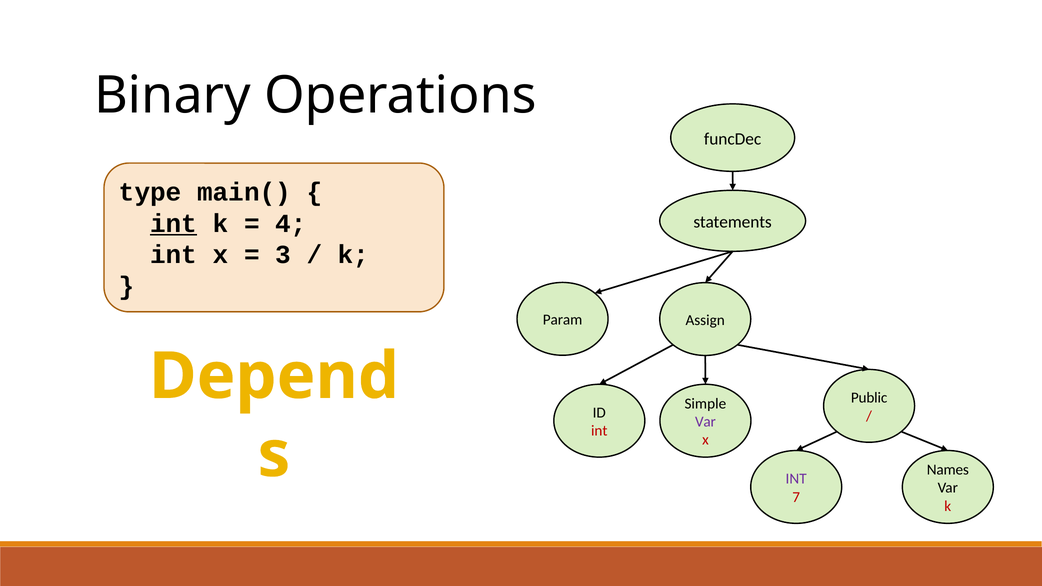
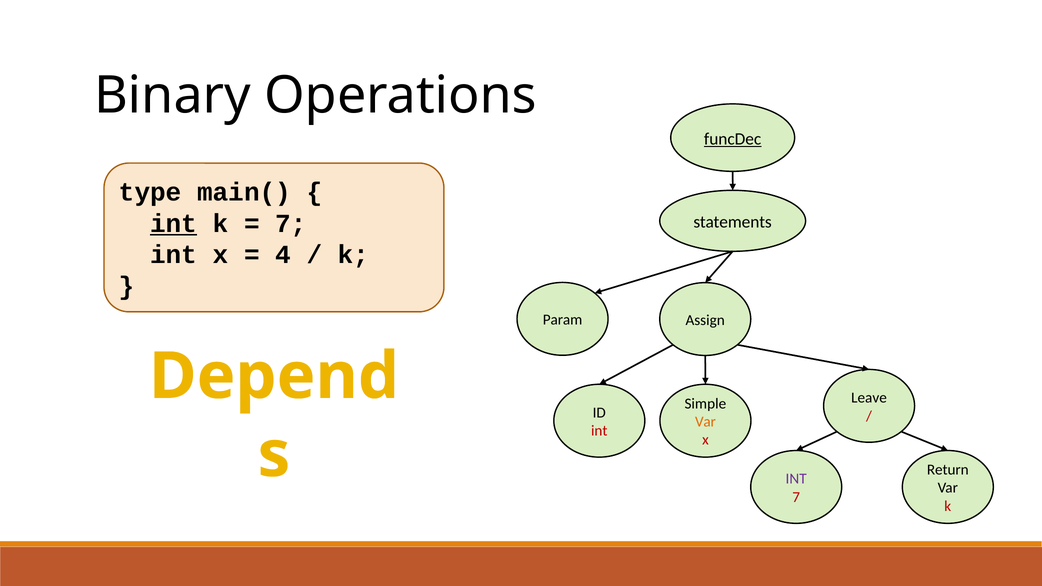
funcDec underline: none -> present
4 at (291, 224): 4 -> 7
3: 3 -> 4
Public: Public -> Leave
Var at (705, 422) colour: purple -> orange
Names: Names -> Return
